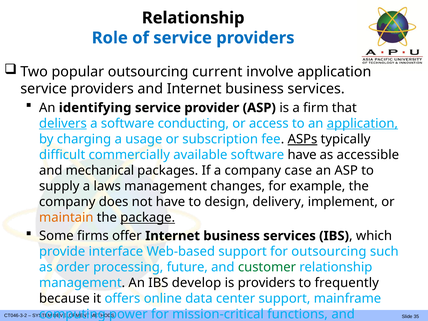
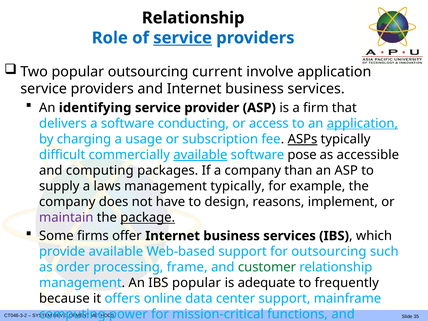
service at (183, 38) underline: none -> present
delivers underline: present -> none
available at (200, 155) underline: none -> present
software have: have -> pose
and mechanical: mechanical -> computing
case: case -> than
management changes: changes -> typically
delivery: delivery -> reasons
maintain colour: orange -> purple
provide interface: interface -> available
future: future -> frame
IBS develop: develop -> popular
is providers: providers -> adequate
